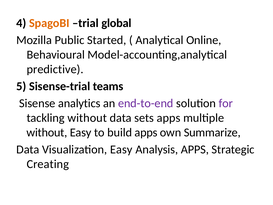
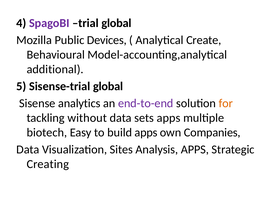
SpagoBI colour: orange -> purple
Started: Started -> Devices
Online: Online -> Create
predictive: predictive -> additional
Sisense-trial teams: teams -> global
for colour: purple -> orange
without at (47, 132): without -> biotech
Summarize: Summarize -> Companies
Visualization Easy: Easy -> Sites
